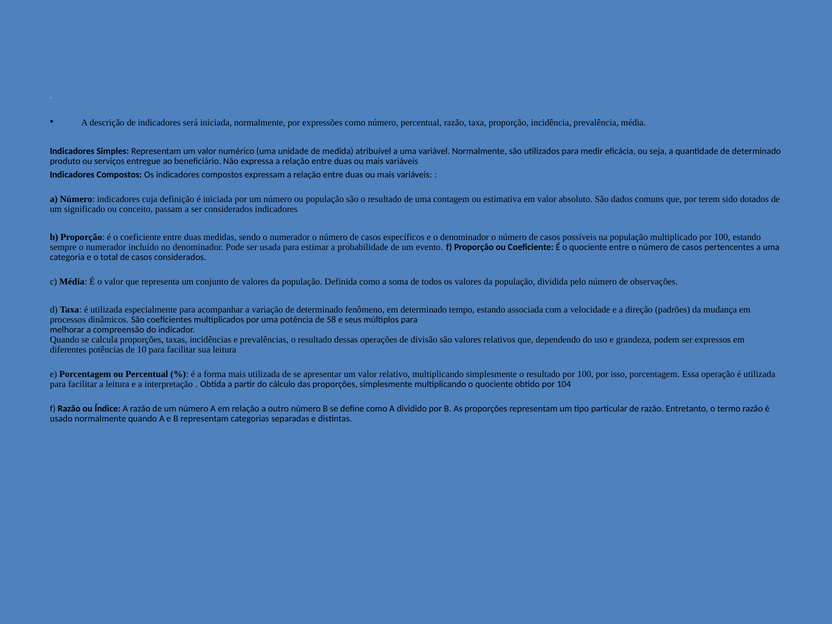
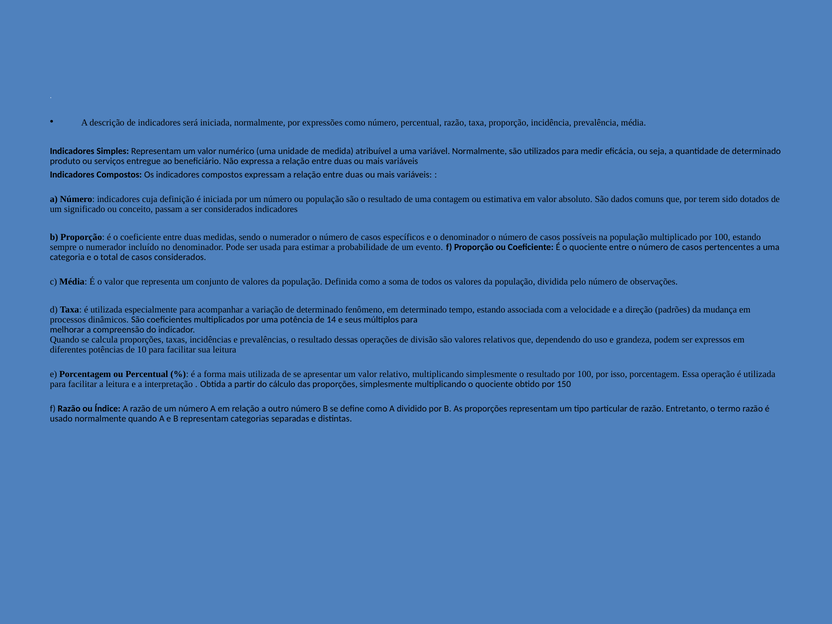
58: 58 -> 14
104: 104 -> 150
